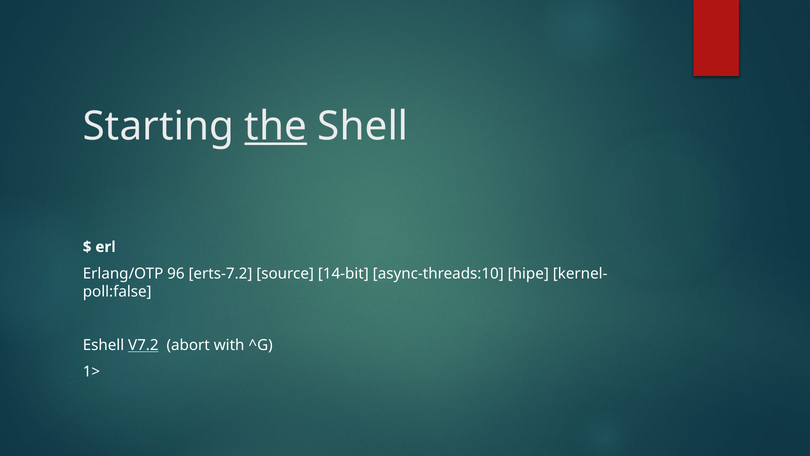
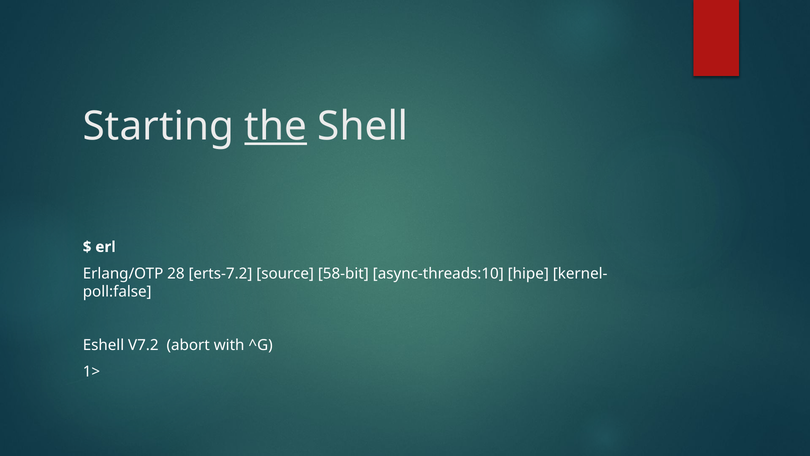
96: 96 -> 28
14-bit: 14-bit -> 58-bit
V7.2 underline: present -> none
